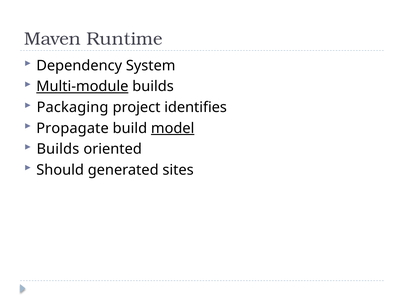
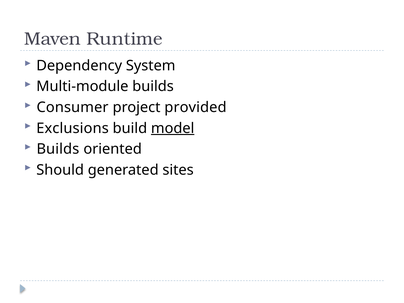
Multi-module underline: present -> none
Packaging: Packaging -> Consumer
identifies: identifies -> provided
Propagate: Propagate -> Exclusions
